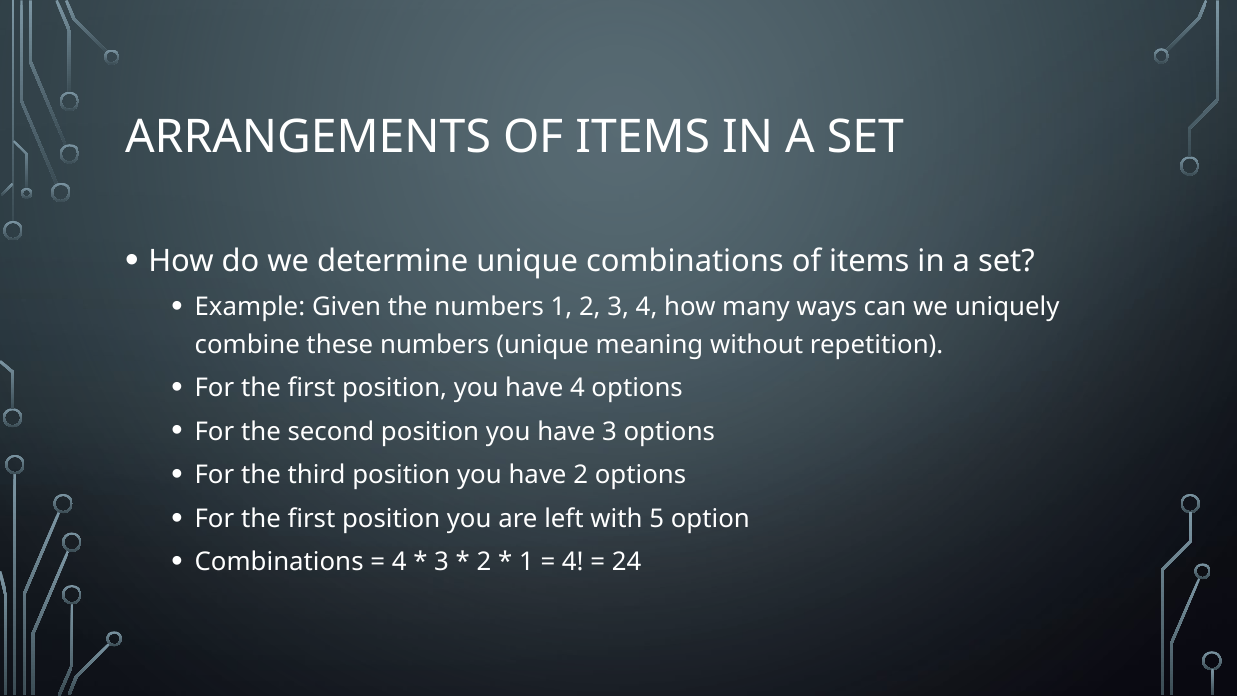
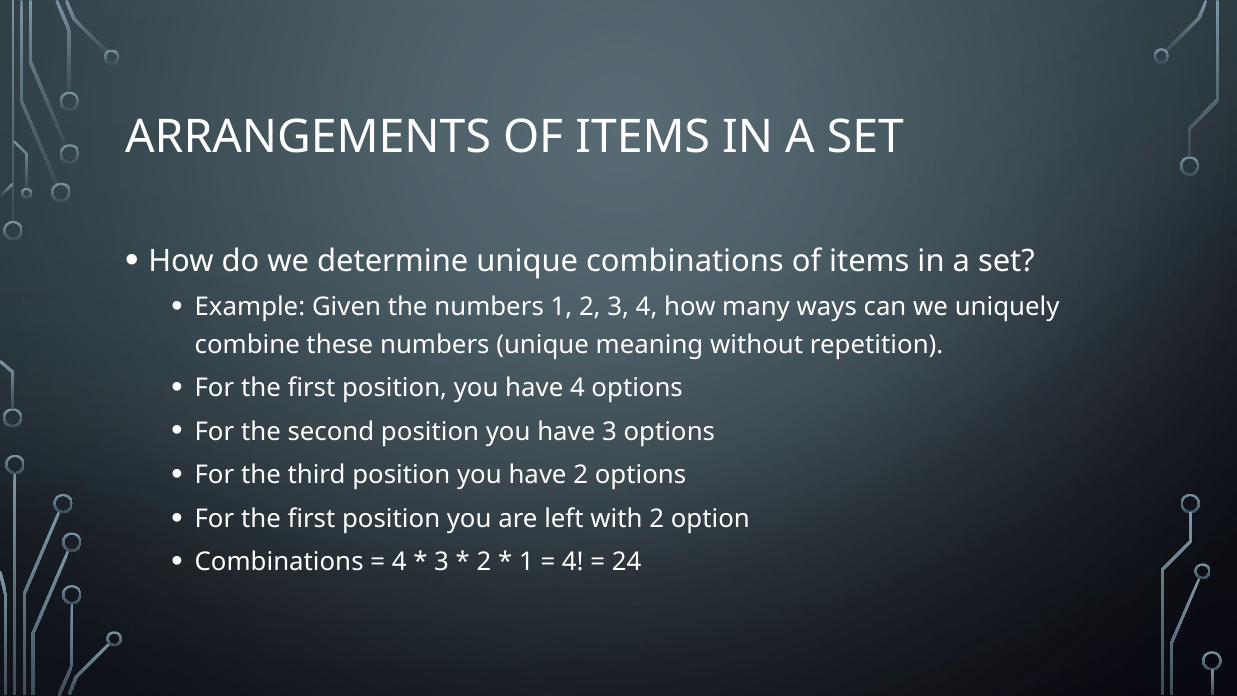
with 5: 5 -> 2
